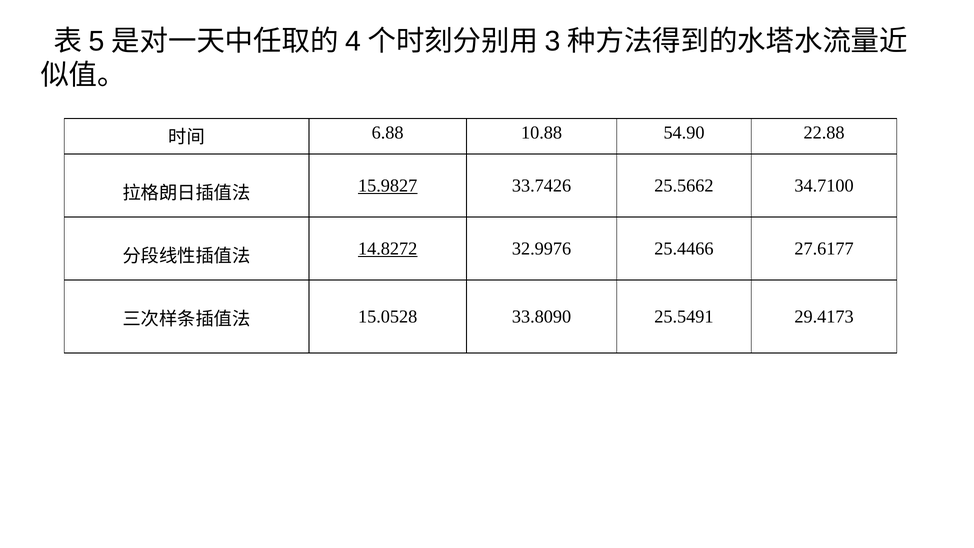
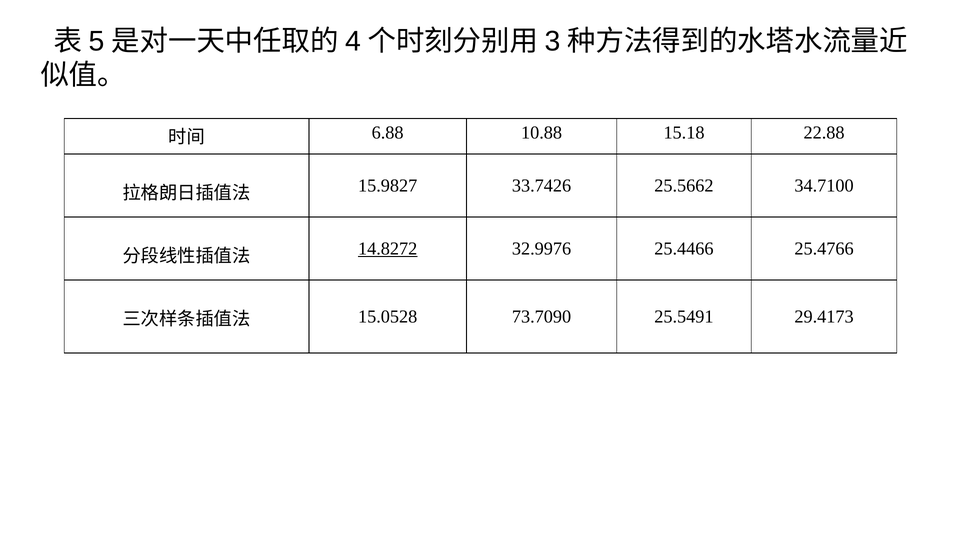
54.90: 54.90 -> 15.18
15.9827 underline: present -> none
27.6177: 27.6177 -> 25.4766
33.8090: 33.8090 -> 73.7090
